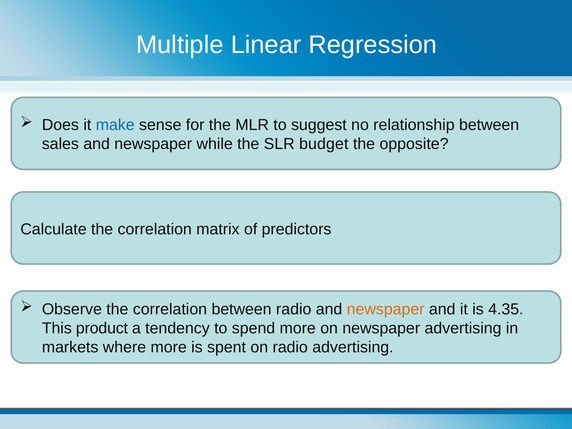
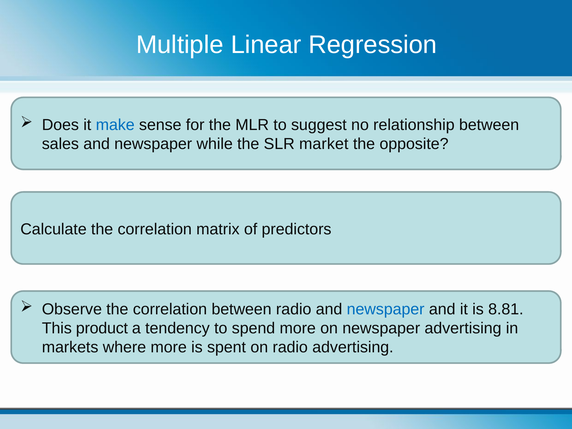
budget: budget -> market
newspaper at (386, 309) colour: orange -> blue
4.35: 4.35 -> 8.81
